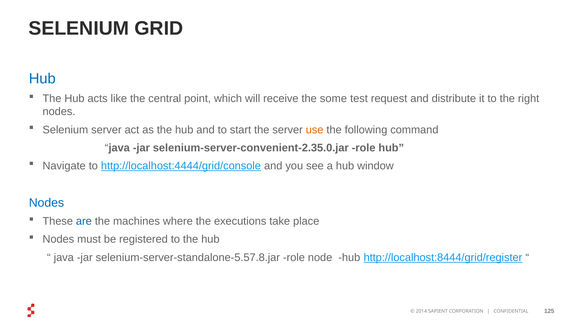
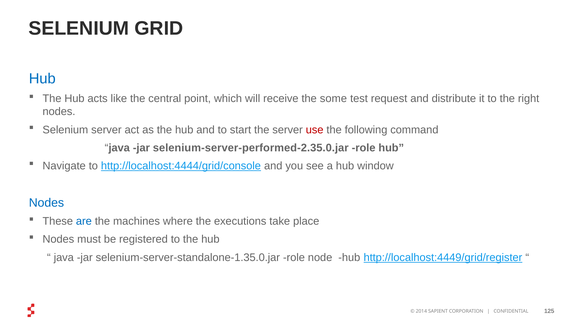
use colour: orange -> red
selenium-server-convenient-2.35.0.jar: selenium-server-convenient-2.35.0.jar -> selenium-server-performed-2.35.0.jar
selenium-server-standalone-5.57.8.jar: selenium-server-standalone-5.57.8.jar -> selenium-server-standalone-1.35.0.jar
http://localhost:8444/grid/register: http://localhost:8444/grid/register -> http://localhost:4449/grid/register
